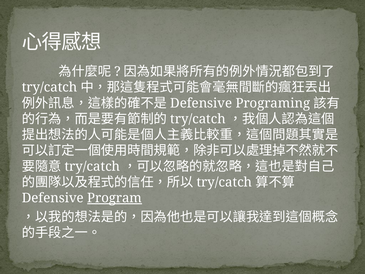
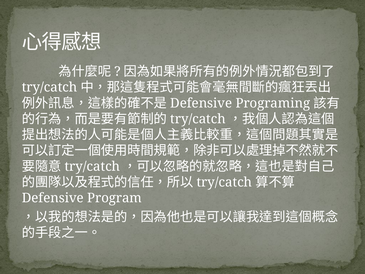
Program underline: present -> none
